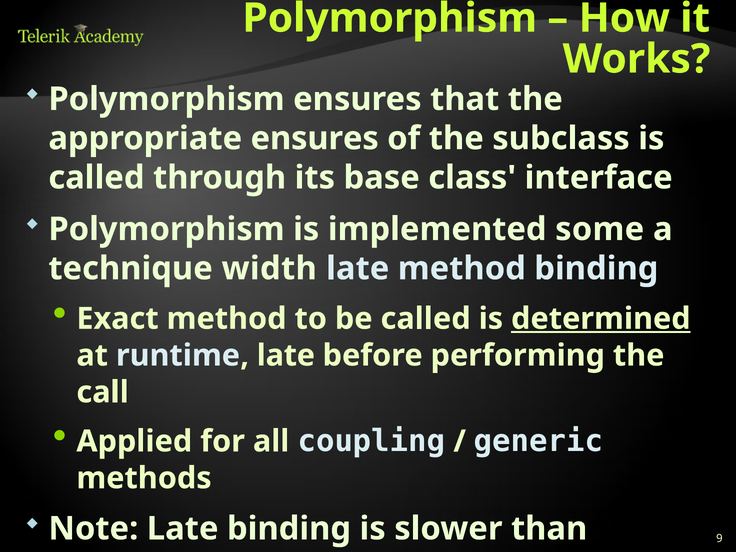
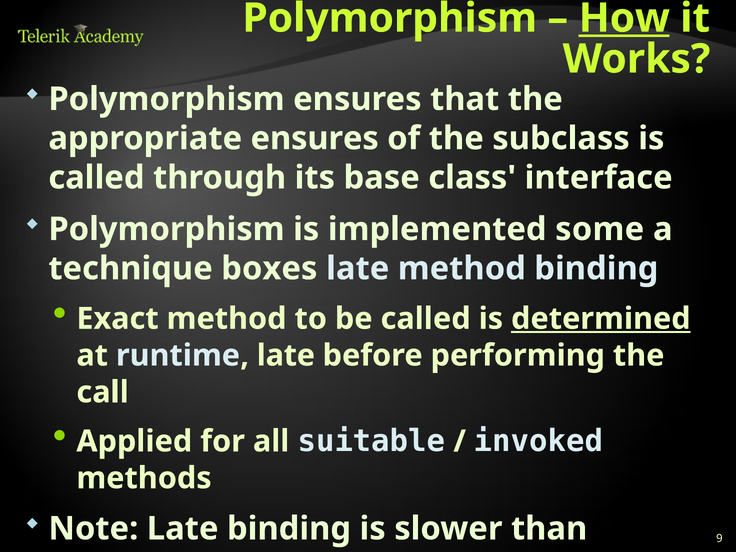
How underline: none -> present
width: width -> boxes
coupling: coupling -> suitable
generic: generic -> invoked
